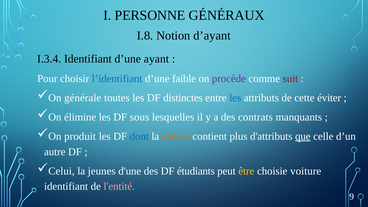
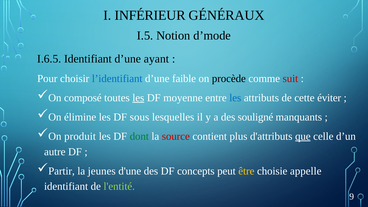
PERSONNE: PERSONNE -> INFÉRIEUR
I.8: I.8 -> I.5
d’ayant: d’ayant -> d’mode
I.3.4: I.3.4 -> I.6.5
procède colour: purple -> black
générale: générale -> composé
les at (138, 98) underline: none -> present
distinctes: distinctes -> moyenne
contrats: contrats -> souligné
dont colour: blue -> green
source colour: orange -> red
Celui: Celui -> Partir
étudiants: étudiants -> concepts
voiture: voiture -> appelle
l'entité colour: pink -> light green
